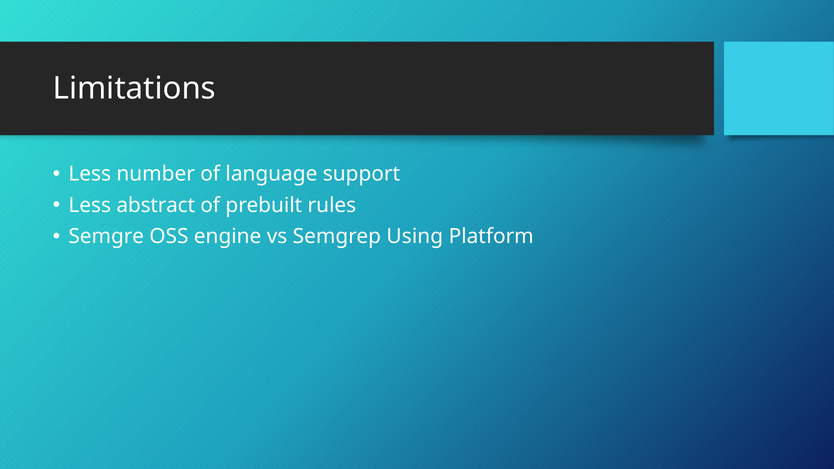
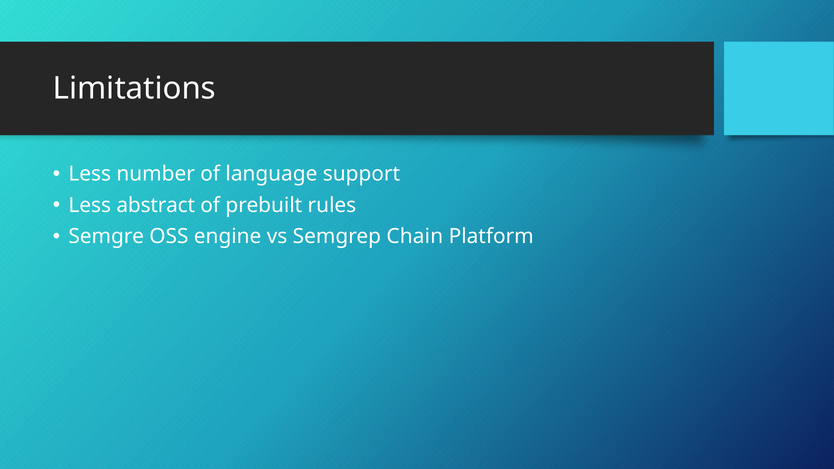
Using: Using -> Chain
